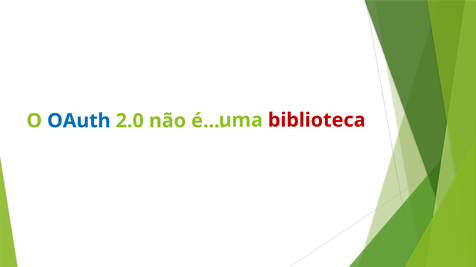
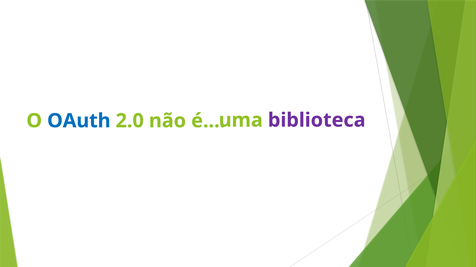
biblioteca colour: red -> purple
